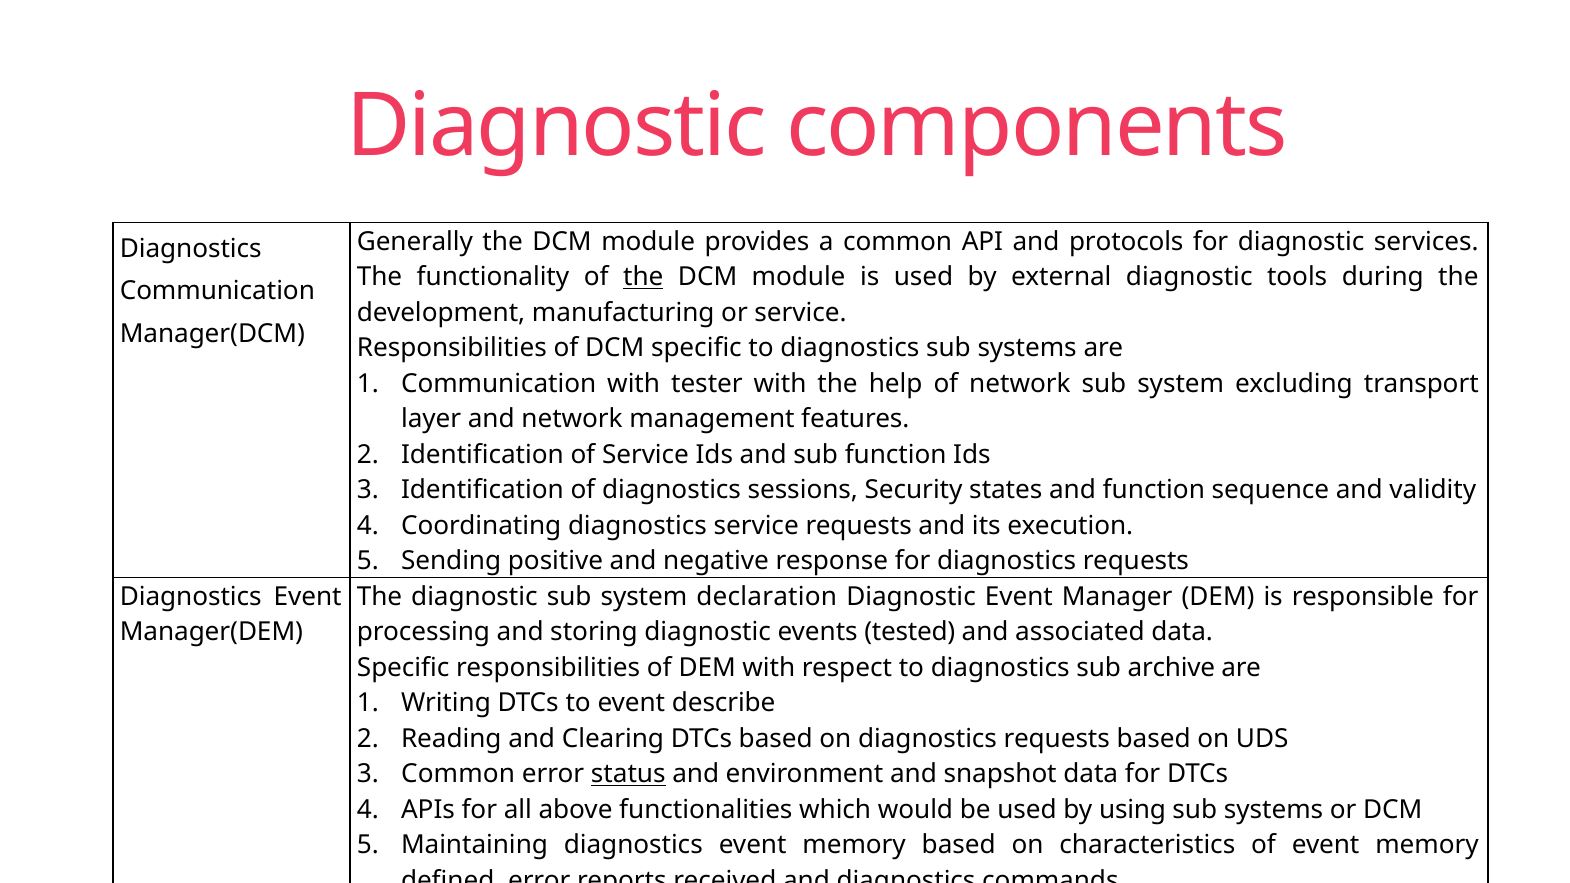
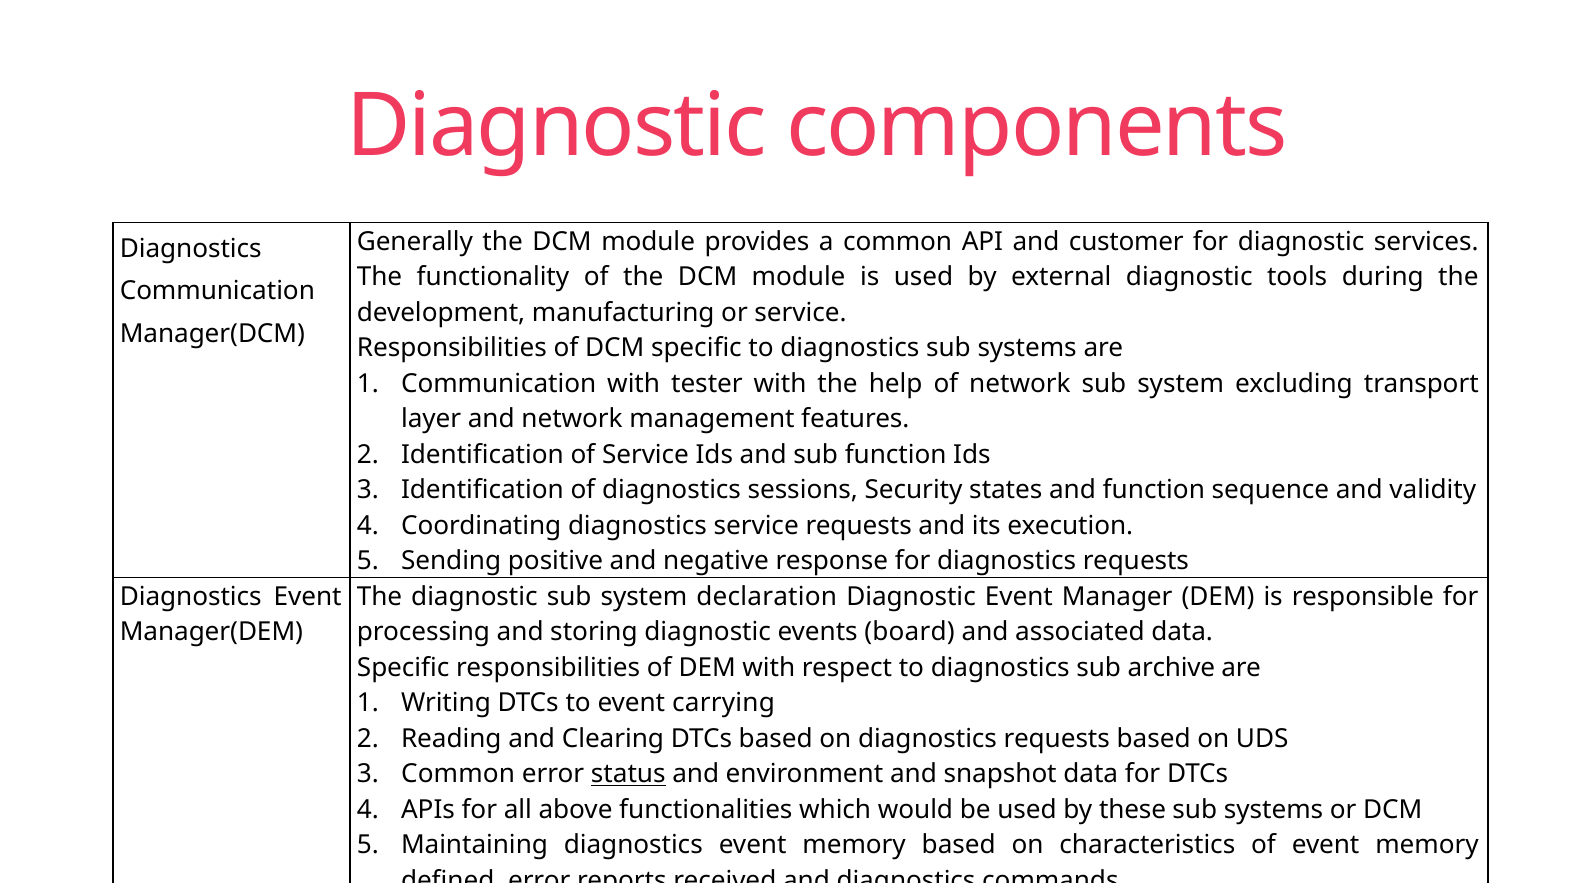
protocols: protocols -> customer
the at (643, 277) underline: present -> none
tested: tested -> board
describe: describe -> carrying
using: using -> these
